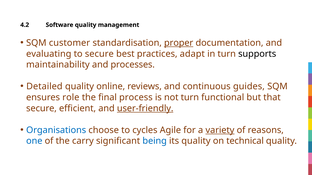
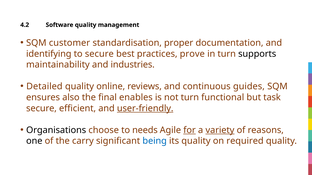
proper underline: present -> none
evaluating: evaluating -> identifying
adapt: adapt -> prove
processes: processes -> industries
role: role -> also
process: process -> enables
that: that -> task
Organisations colour: blue -> black
cycles: cycles -> needs
for underline: none -> present
one colour: blue -> black
technical: technical -> required
